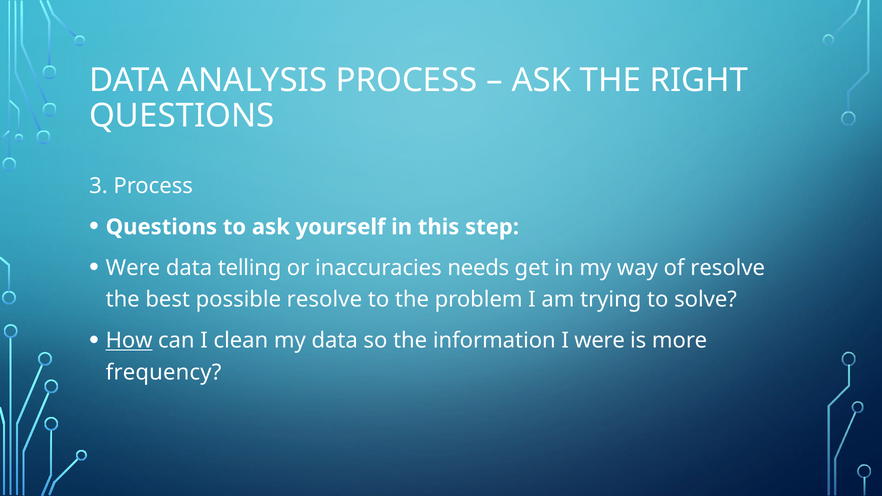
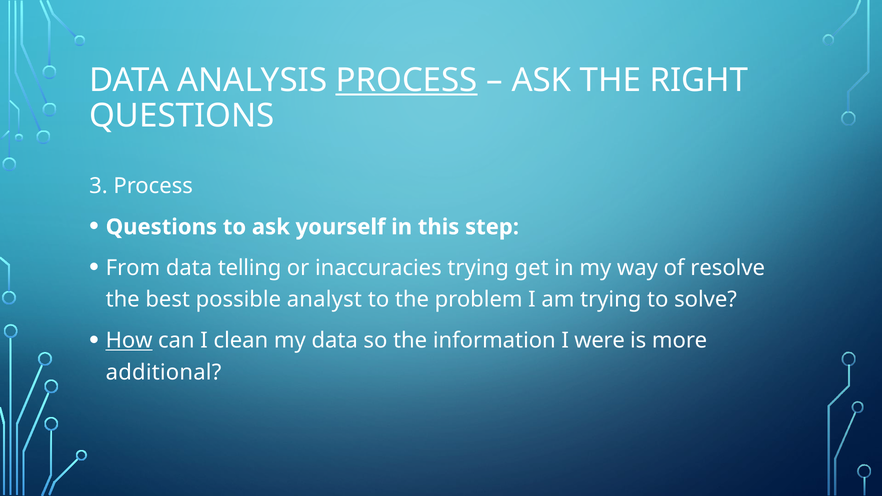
PROCESS at (407, 80) underline: none -> present
Were at (133, 268): Were -> From
inaccuracies needs: needs -> trying
possible resolve: resolve -> analyst
frequency: frequency -> additional
